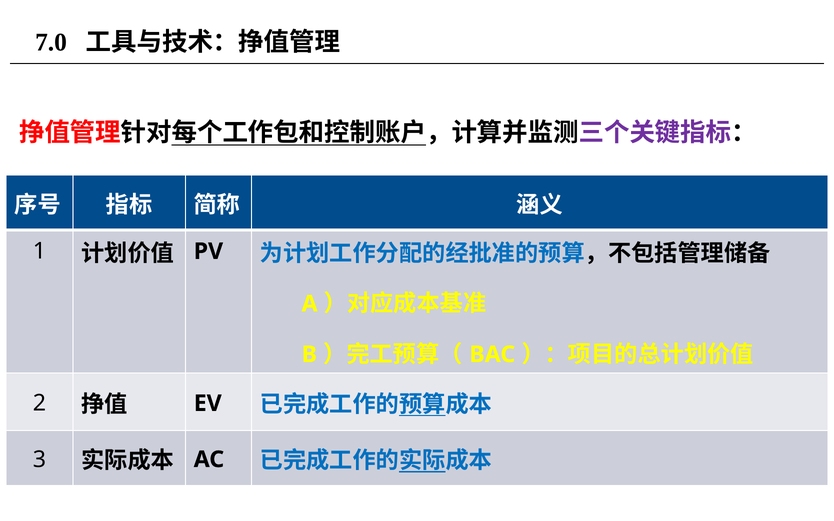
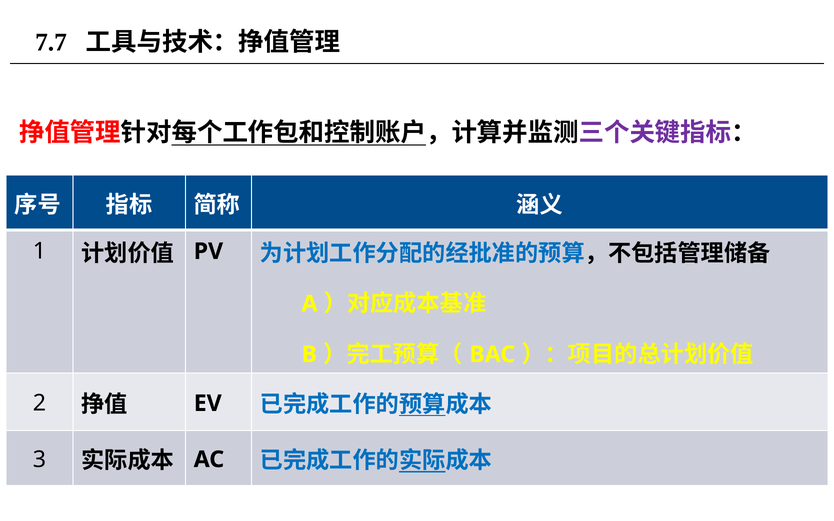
7.0: 7.0 -> 7.7
